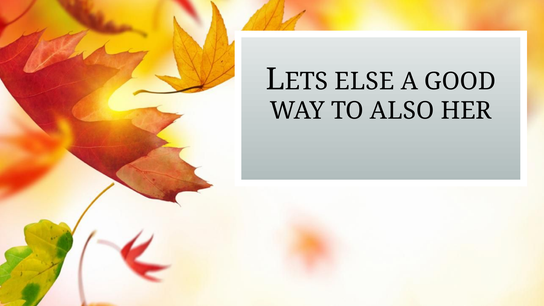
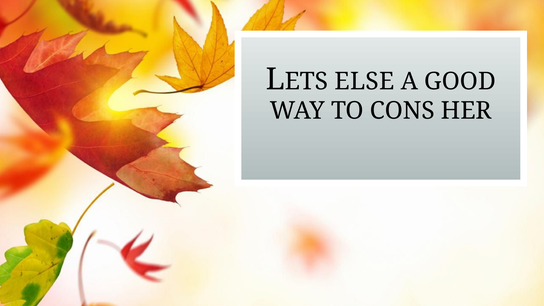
ALSO: ALSO -> CONS
